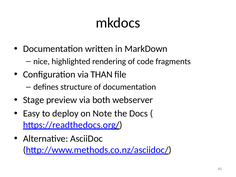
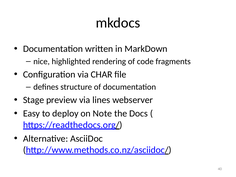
THAN: THAN -> CHAR
both: both -> lines
